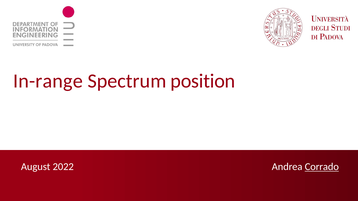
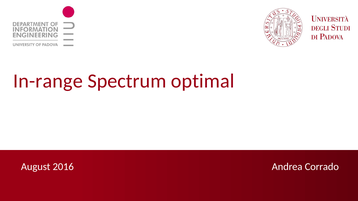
position: position -> optimal
Corrado underline: present -> none
2022: 2022 -> 2016
